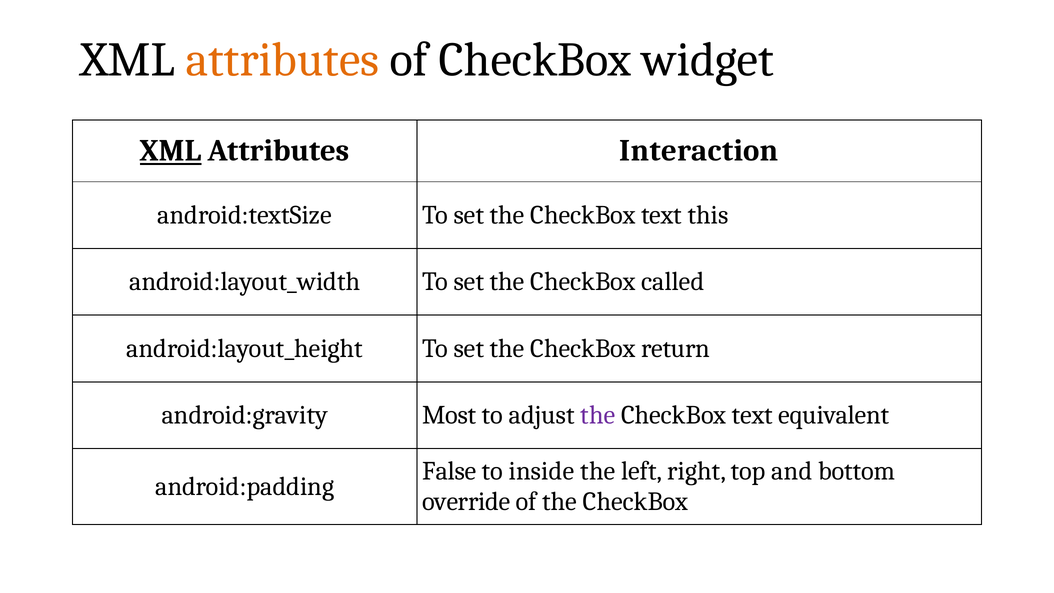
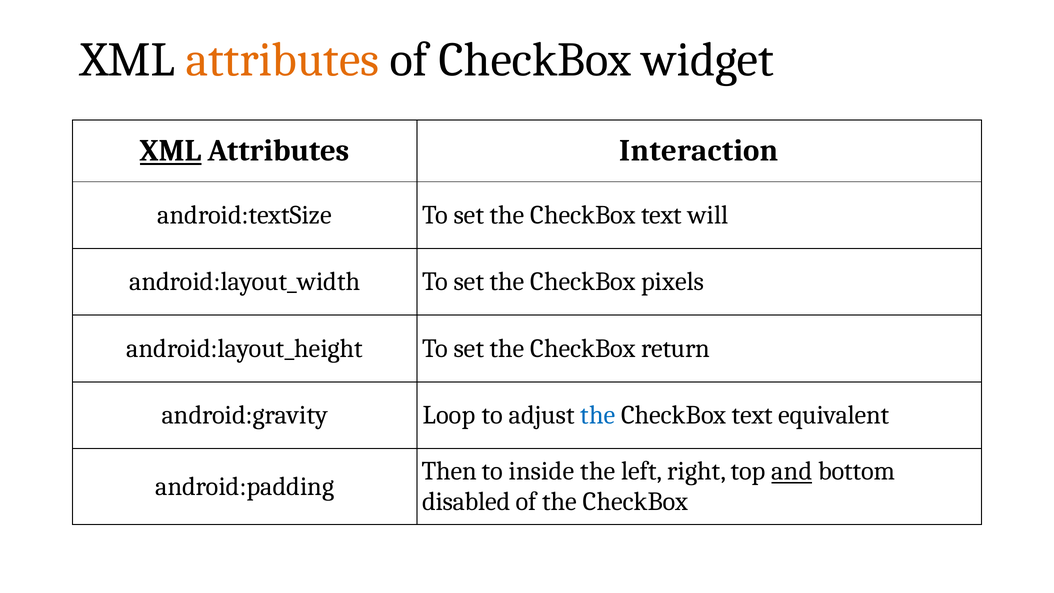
this: this -> will
called: called -> pixels
Most: Most -> Loop
the at (598, 415) colour: purple -> blue
False: False -> Then
and underline: none -> present
override: override -> disabled
